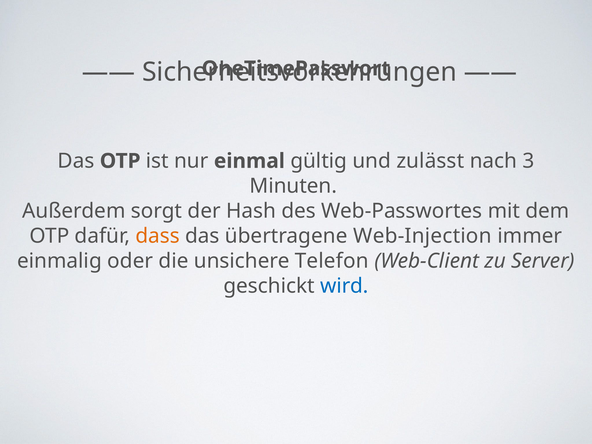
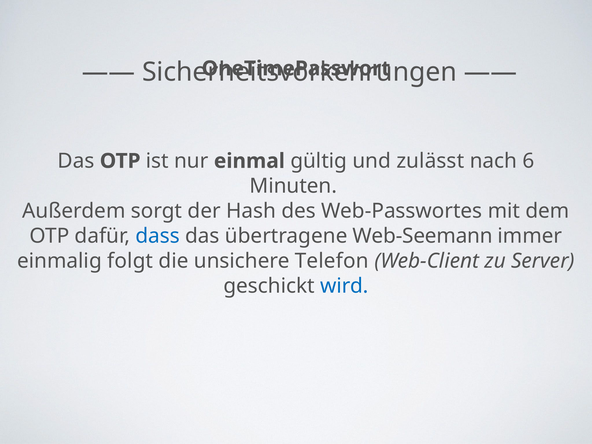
3: 3 -> 6
dass colour: orange -> blue
Web-Injection: Web-Injection -> Web-Seemann
oder: oder -> folgt
